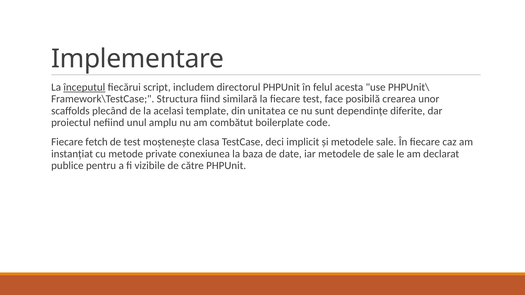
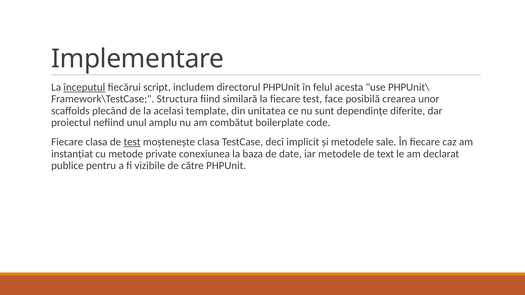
Fiecare fetch: fetch -> clasa
test at (132, 142) underline: none -> present
de sale: sale -> text
